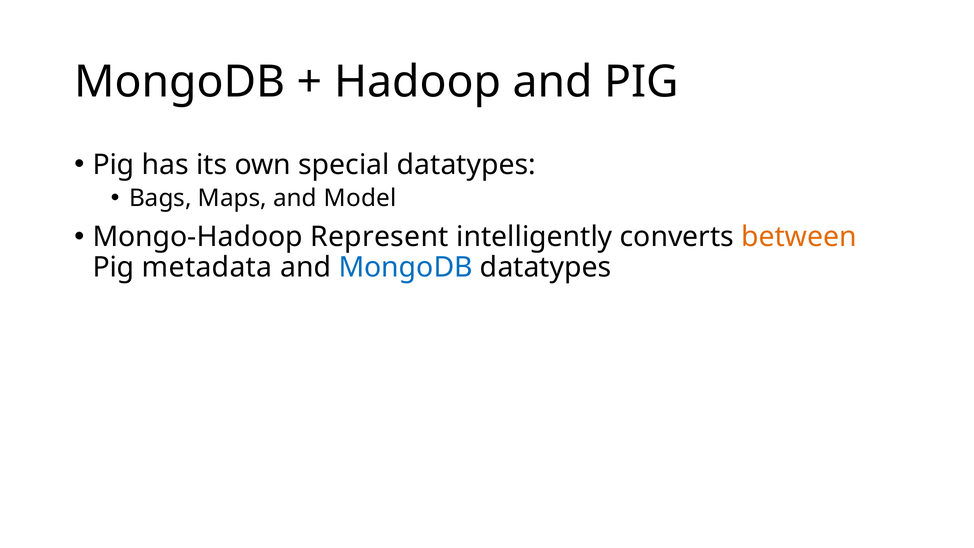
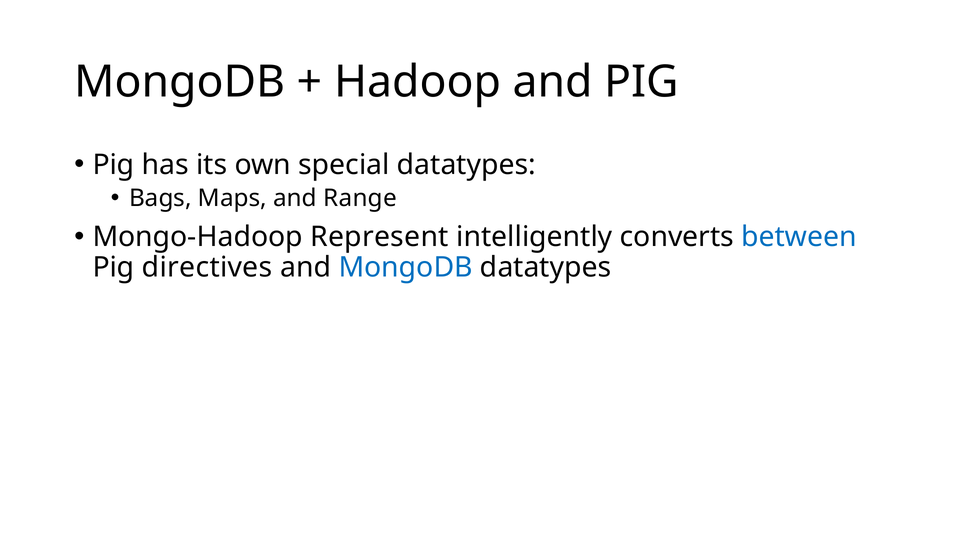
Model: Model -> Range
between colour: orange -> blue
metadata: metadata -> directives
